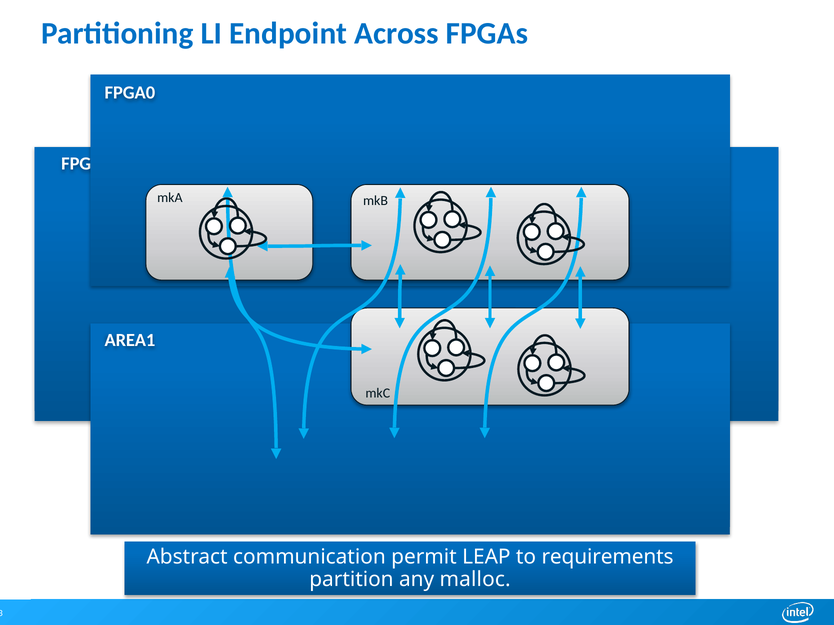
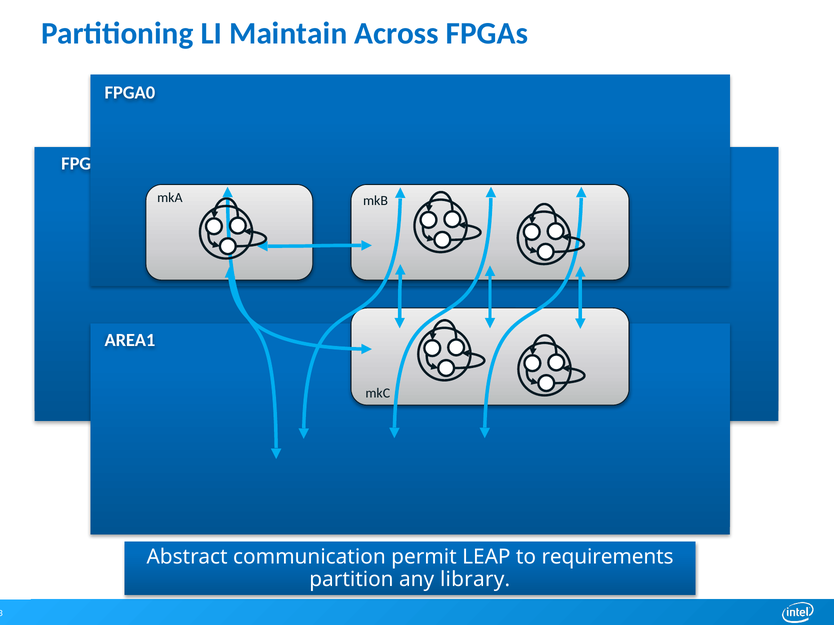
Endpoint: Endpoint -> Maintain
malloc: malloc -> library
